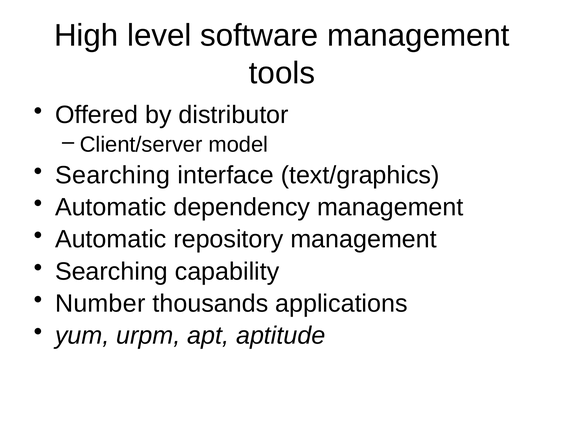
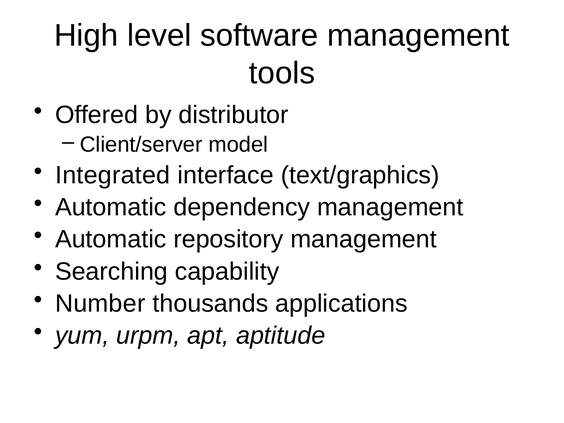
Searching at (113, 175): Searching -> Integrated
